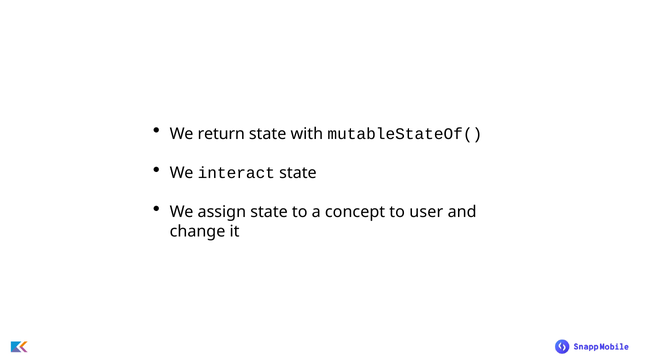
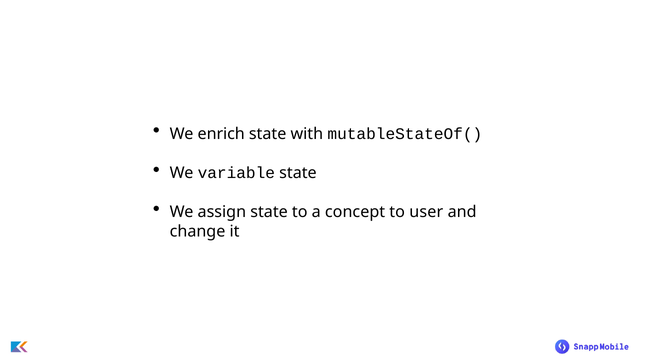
return: return -> enrich
interact: interact -> variable
